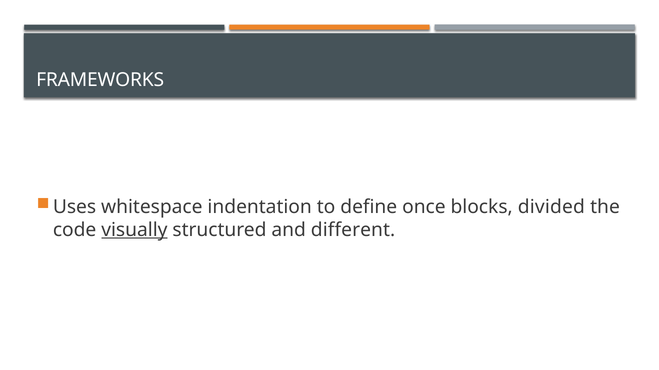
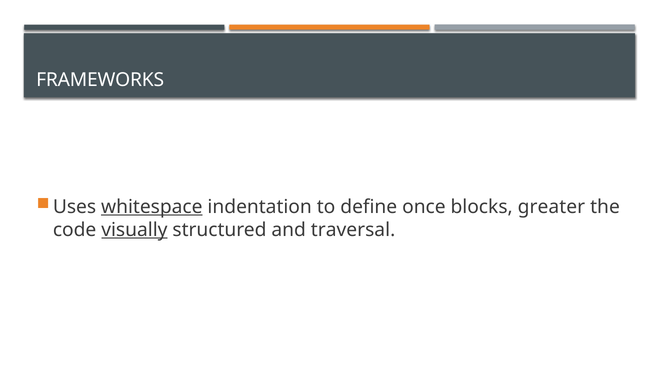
whitespace underline: none -> present
divided: divided -> greater
different: different -> traversal
